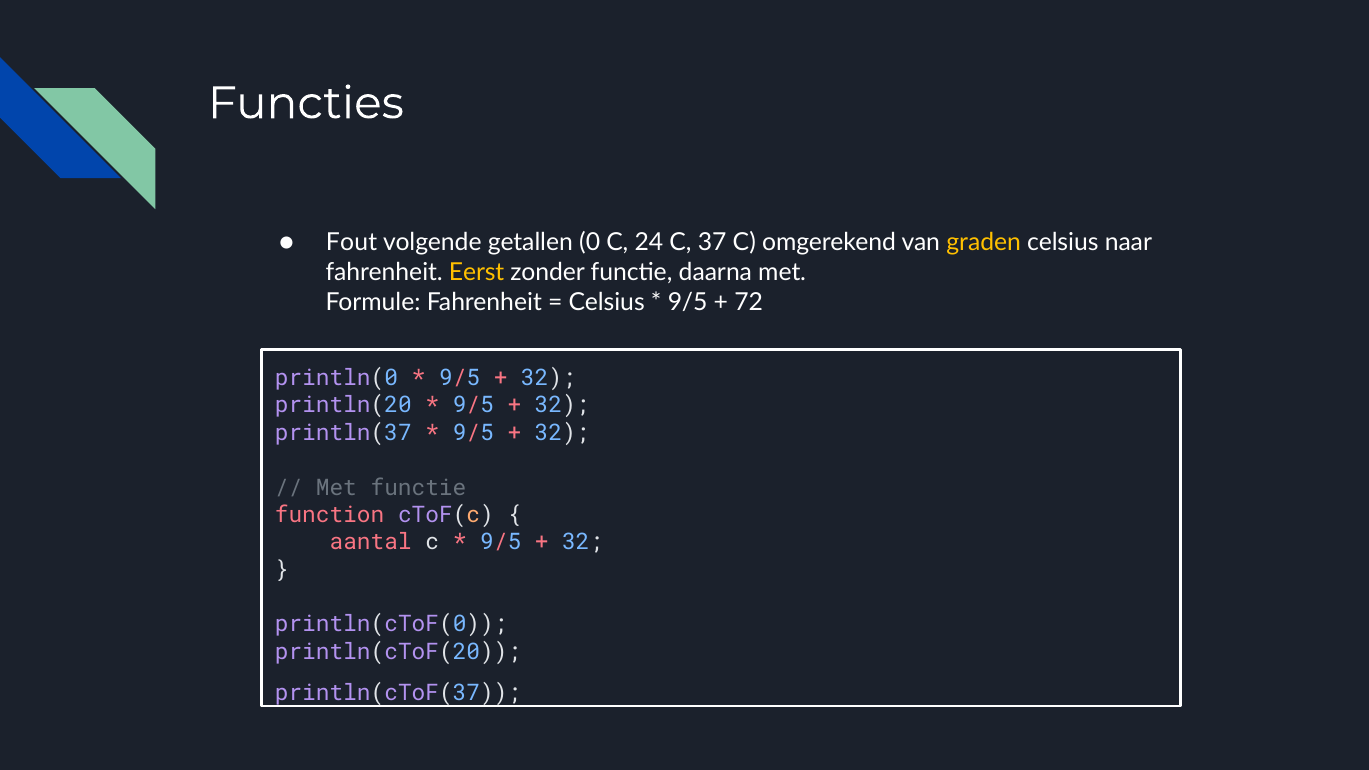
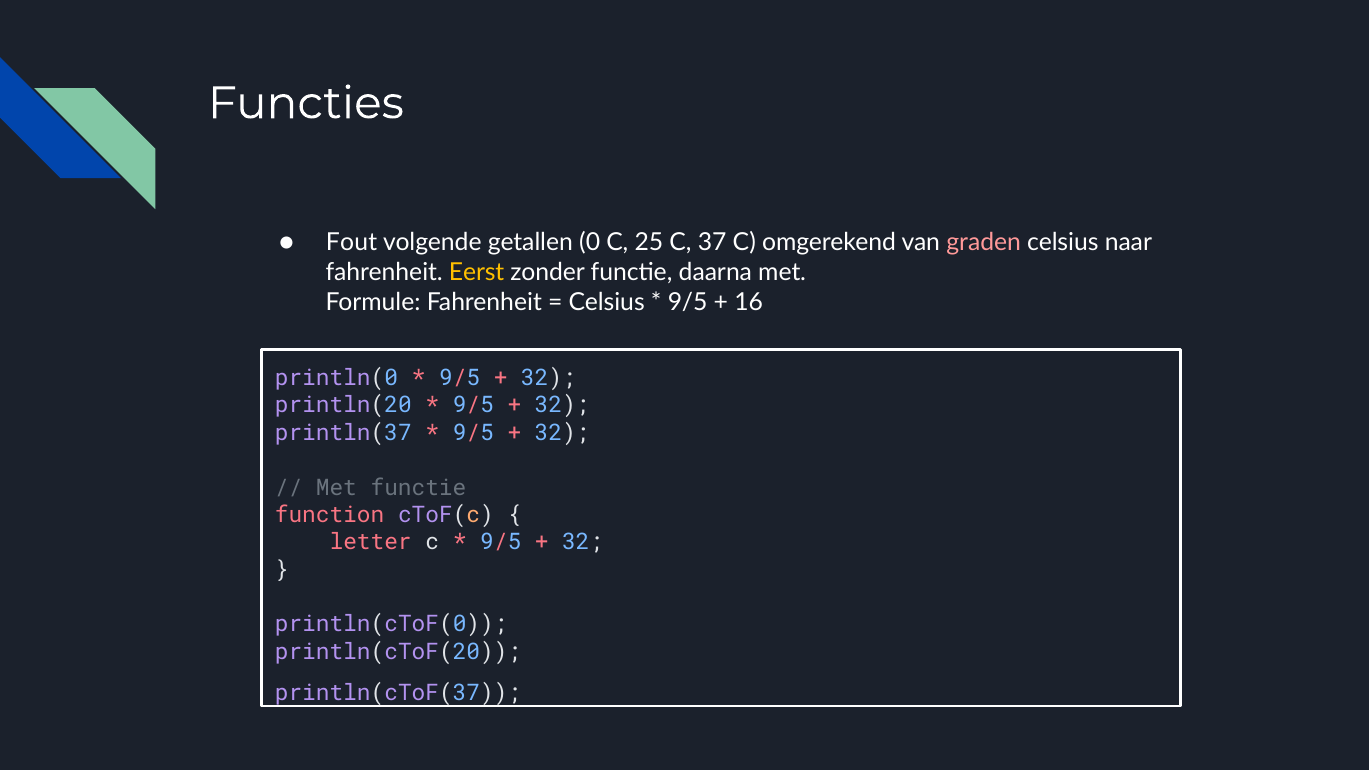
24: 24 -> 25
graden colour: yellow -> pink
72: 72 -> 16
aantal: aantal -> letter
